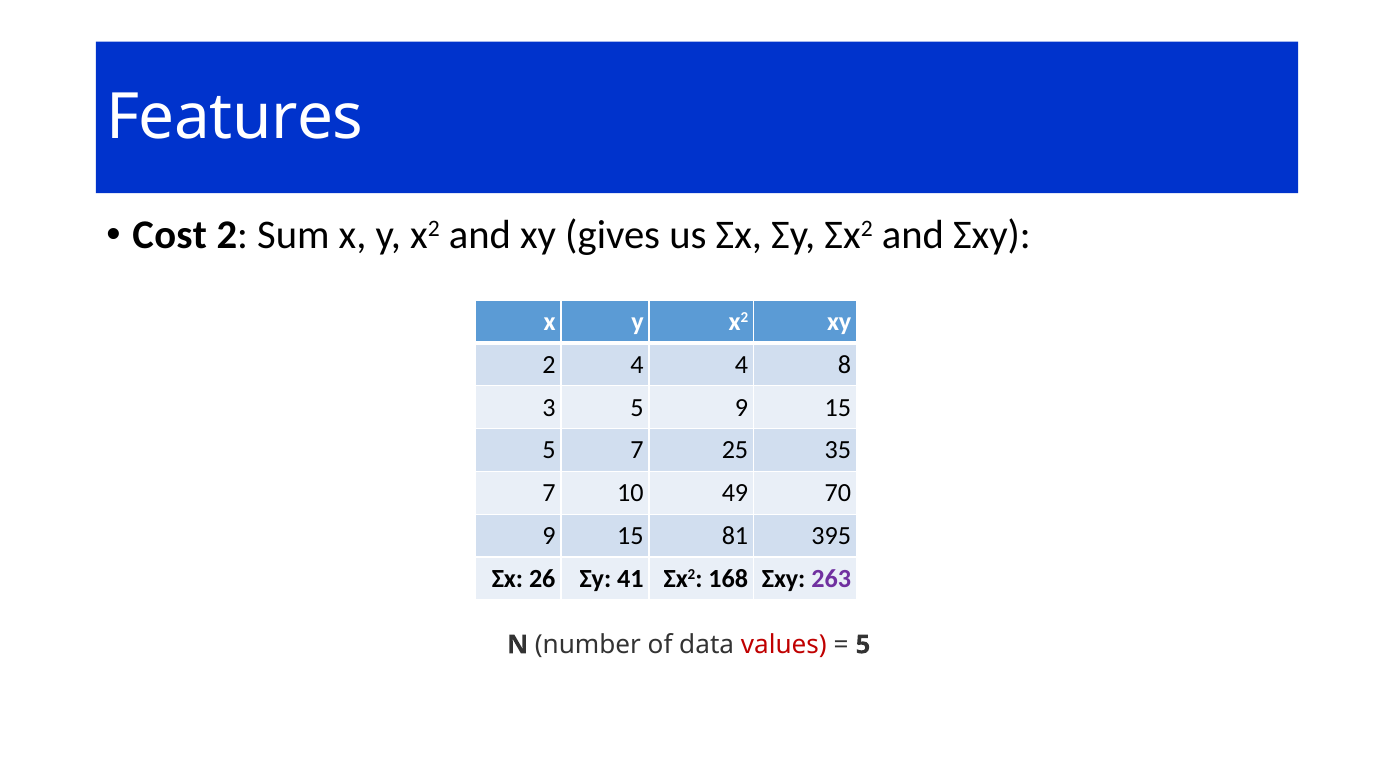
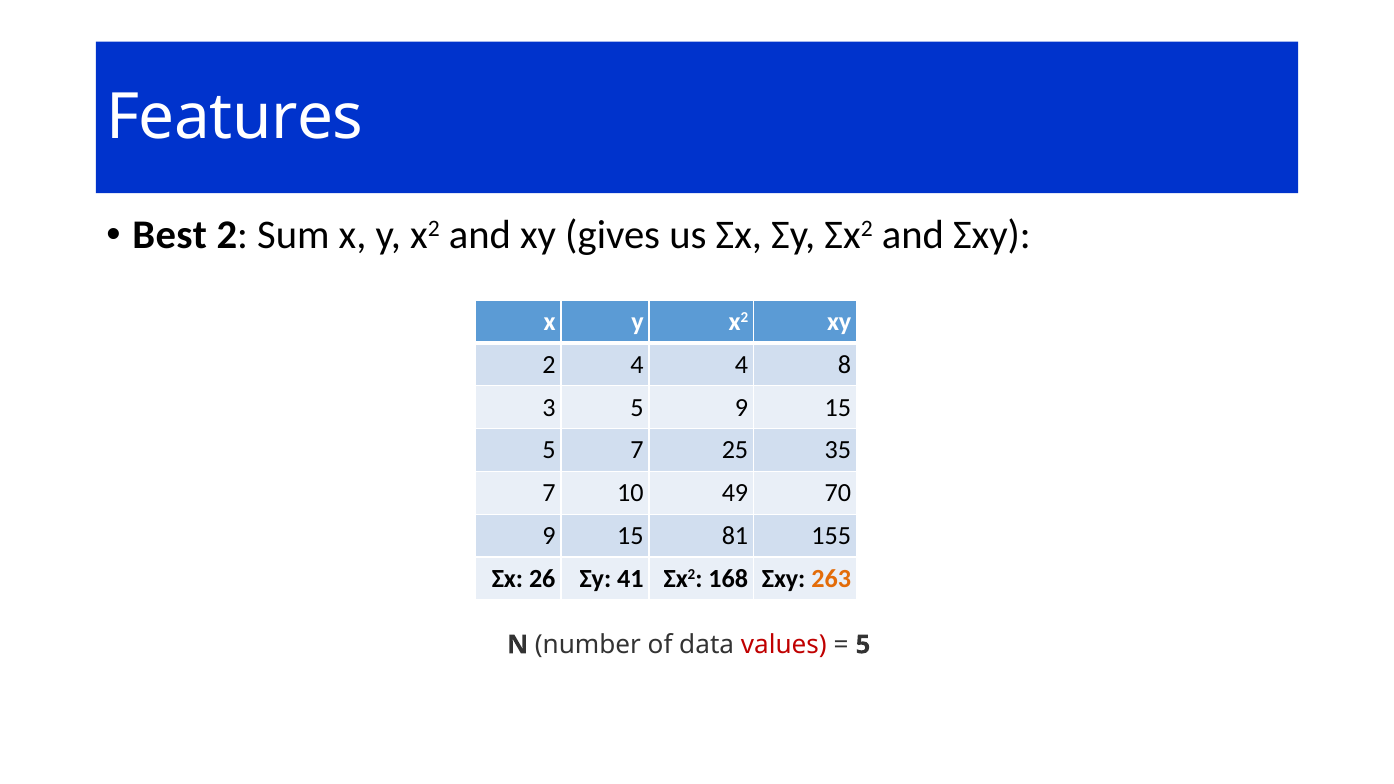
Cost: Cost -> Best
395: 395 -> 155
263 colour: purple -> orange
